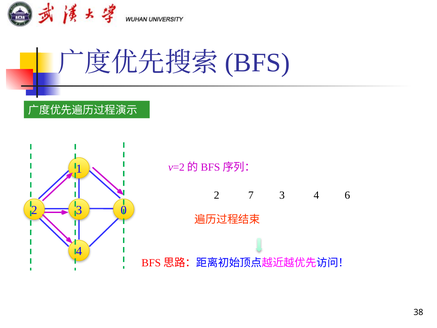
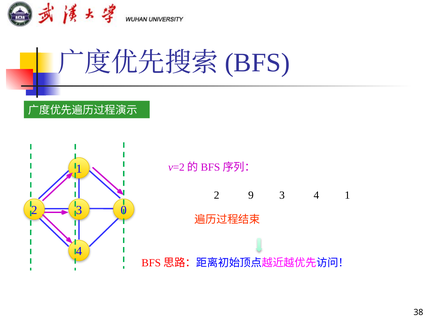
7: 7 -> 9
4 6: 6 -> 1
